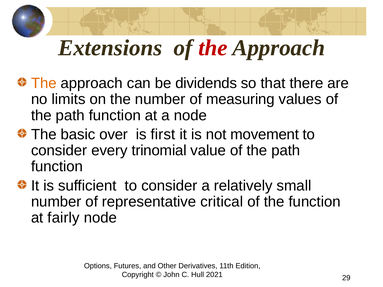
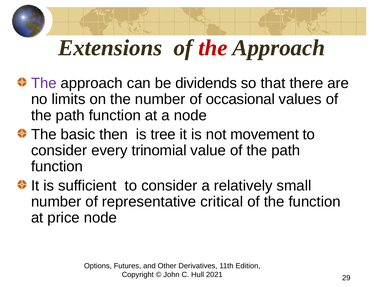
The at (44, 83) colour: orange -> purple
measuring: measuring -> occasional
over: over -> then
first: first -> tree
fairly: fairly -> price
